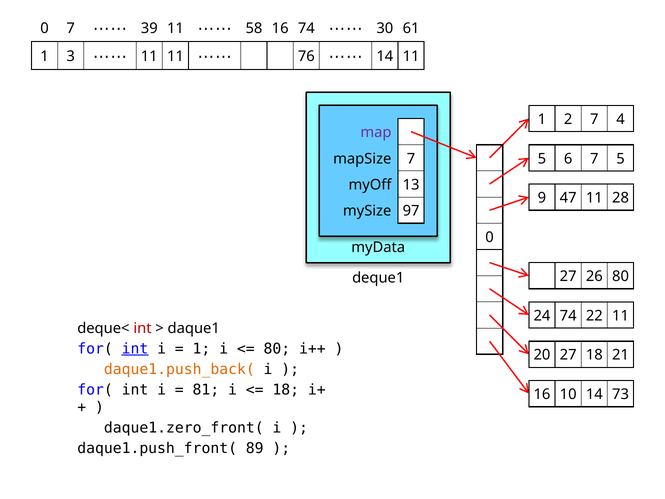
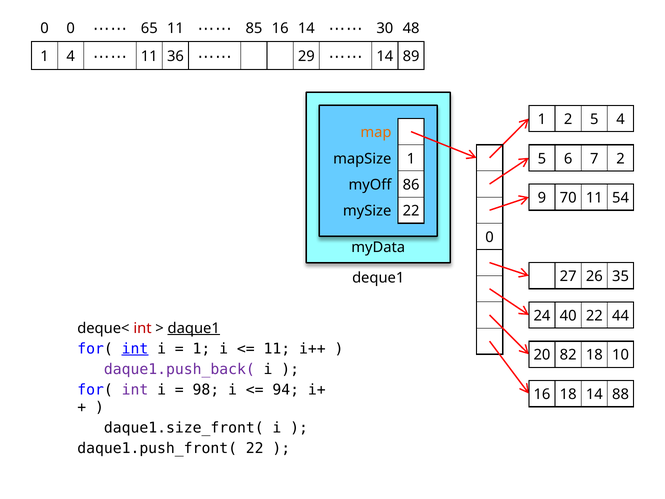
0 7: 7 -> 0
39: 39 -> 65
58: 58 -> 85
16 74: 74 -> 14
61: 61 -> 48
1 3: 3 -> 4
11 11: 11 -> 36
76: 76 -> 29
14 11: 11 -> 89
2 7: 7 -> 5
map colour: purple -> orange
mapSize 7: 7 -> 1
7 5: 5 -> 2
13: 13 -> 86
47: 47 -> 70
28: 28 -> 54
mySize 97: 97 -> 22
26 80: 80 -> 35
24 74: 74 -> 40
22 11: 11 -> 44
daque1 underline: none -> present
80 at (277, 349): 80 -> 11
20 27: 27 -> 82
21: 21 -> 10
daque1.push_back( colour: orange -> purple
int at (135, 390) colour: black -> purple
81: 81 -> 98
18 at (286, 390): 18 -> 94
16 10: 10 -> 18
73: 73 -> 88
daque1.zero_front(: daque1.zero_front( -> daque1.size_front(
daque1.push_front( 89: 89 -> 22
